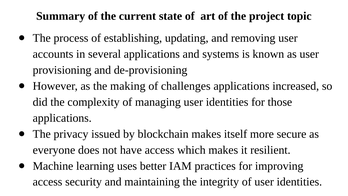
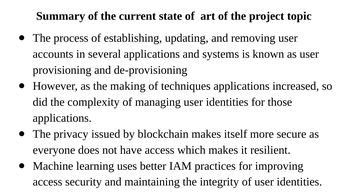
challenges: challenges -> techniques
